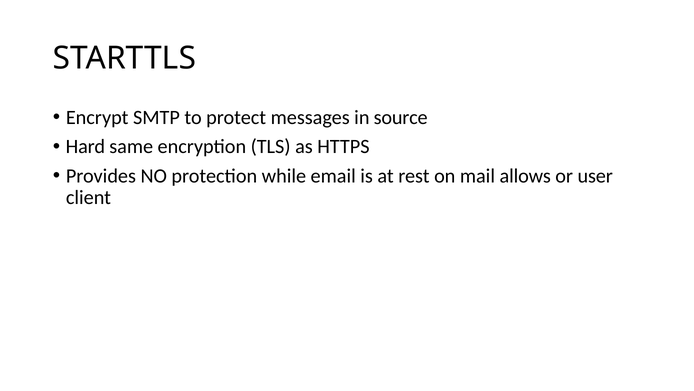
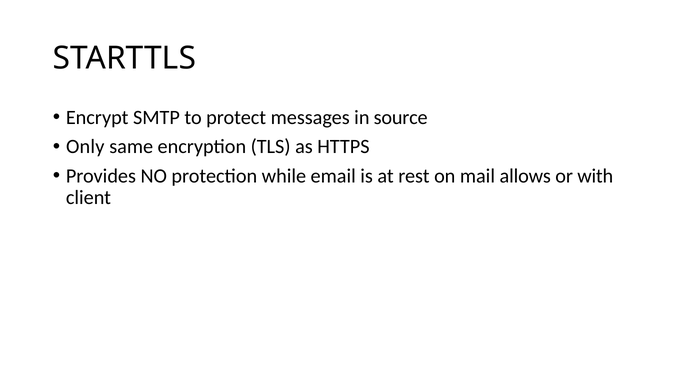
Hard: Hard -> Only
user: user -> with
